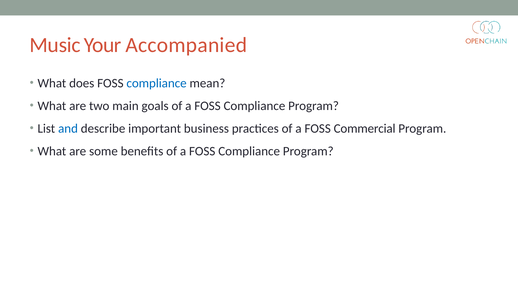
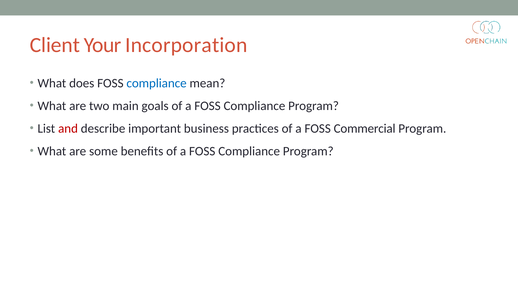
Music: Music -> Client
Accompanied: Accompanied -> Incorporation
and colour: blue -> red
